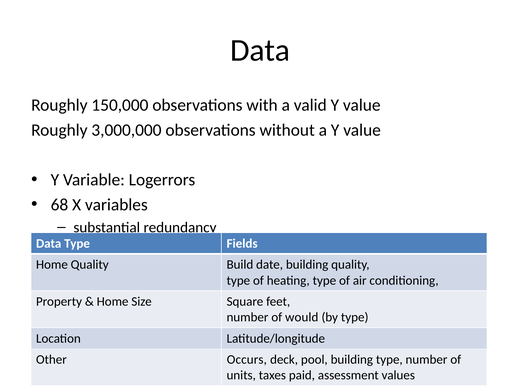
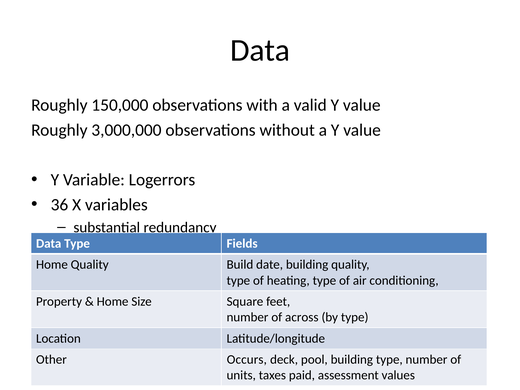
68: 68 -> 36
would: would -> across
